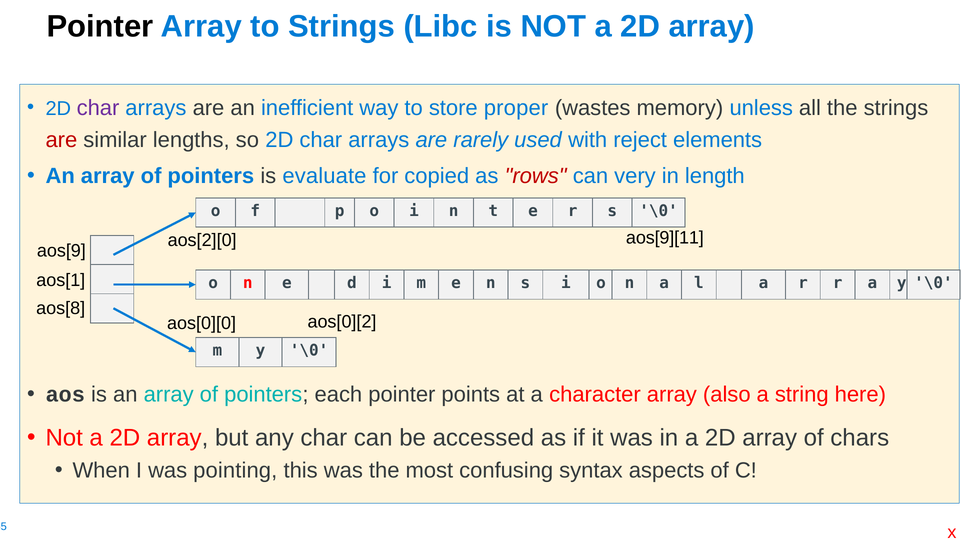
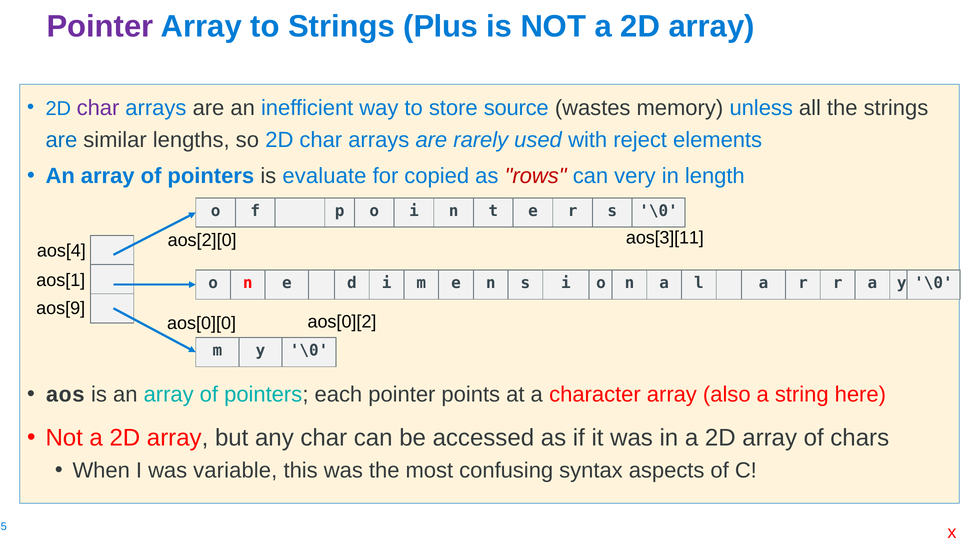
Pointer at (100, 27) colour: black -> purple
Libc: Libc -> Plus
proper: proper -> source
are at (61, 140) colour: red -> blue
aos[9][11: aos[9][11 -> aos[3][11
aos[9: aos[9 -> aos[4
aos[8: aos[8 -> aos[9
pointing: pointing -> variable
